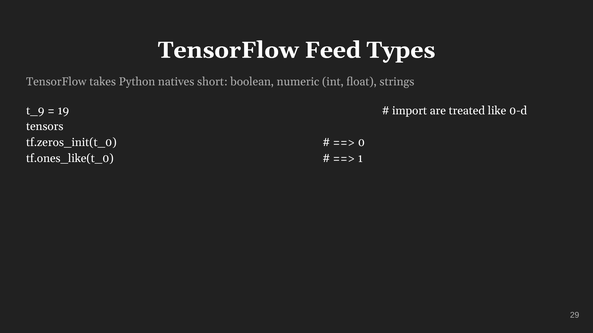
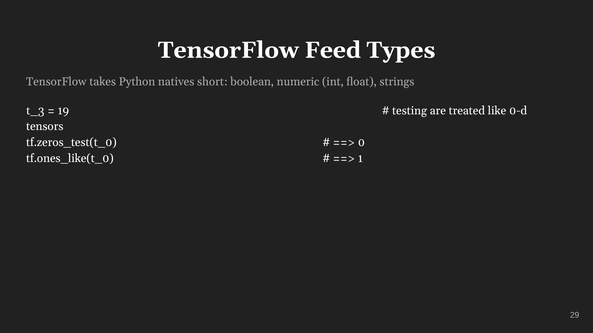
t_9: t_9 -> t_3
import: import -> testing
tf.zeros_init(t_0: tf.zeros_init(t_0 -> tf.zeros_test(t_0
